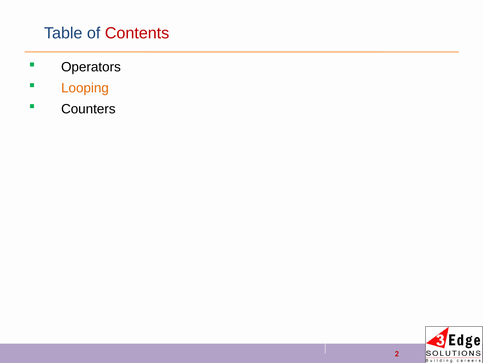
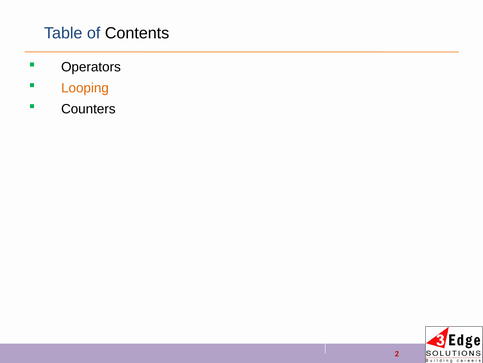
Contents colour: red -> black
